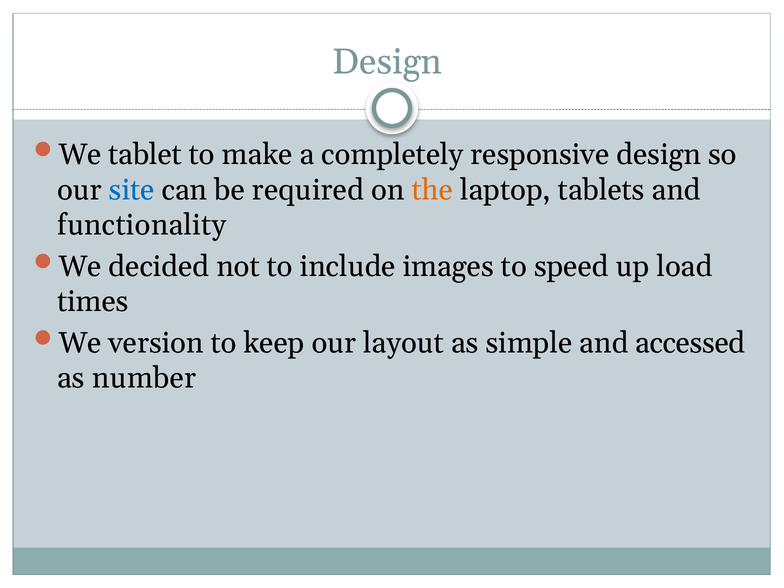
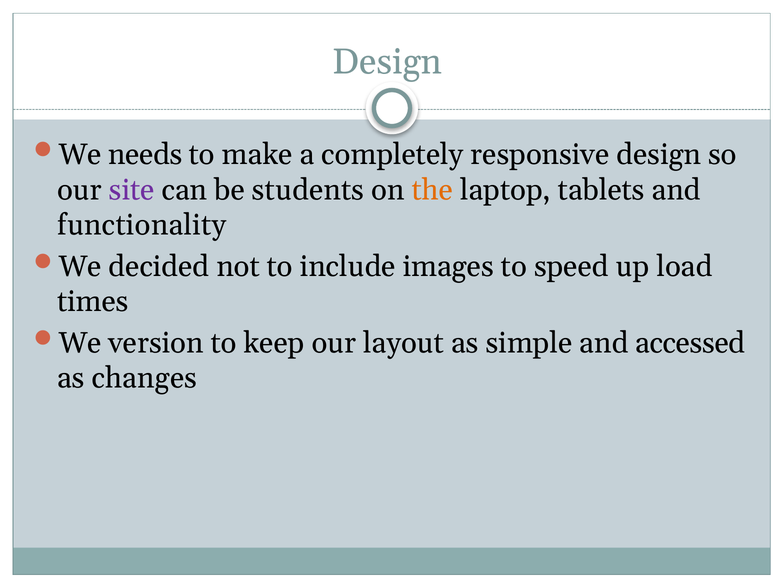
tablet: tablet -> needs
site colour: blue -> purple
required: required -> students
number: number -> changes
